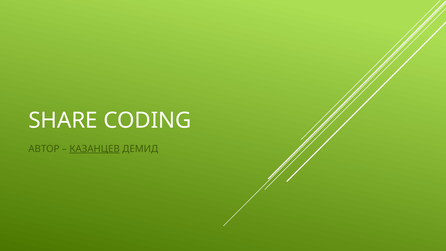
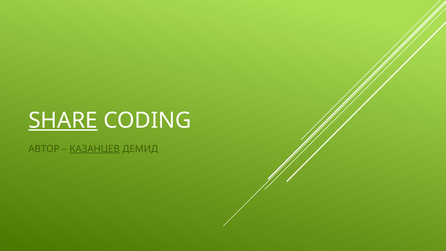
SHARE underline: none -> present
